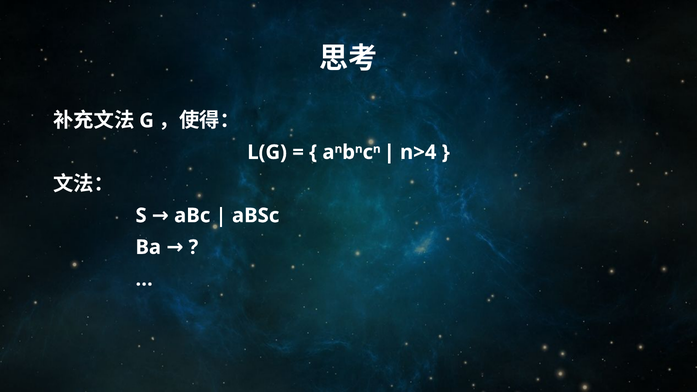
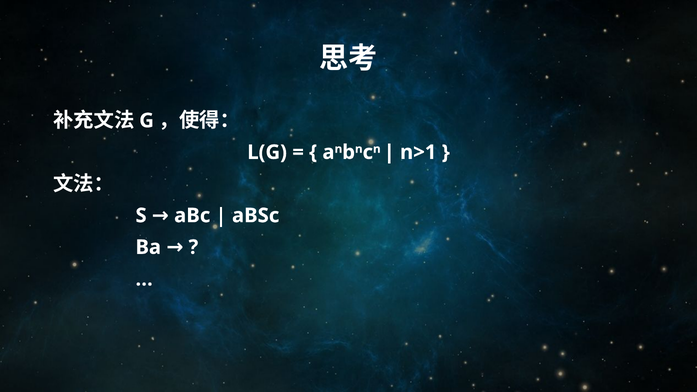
n>4: n>4 -> n>1
